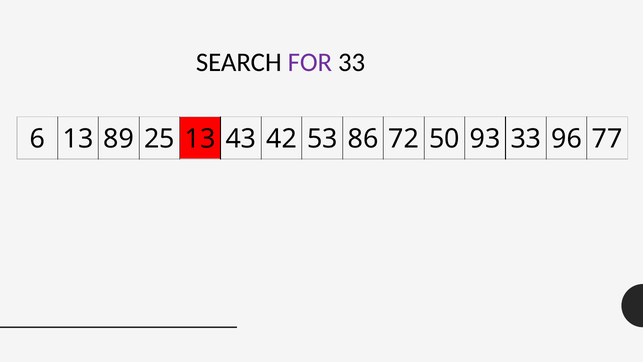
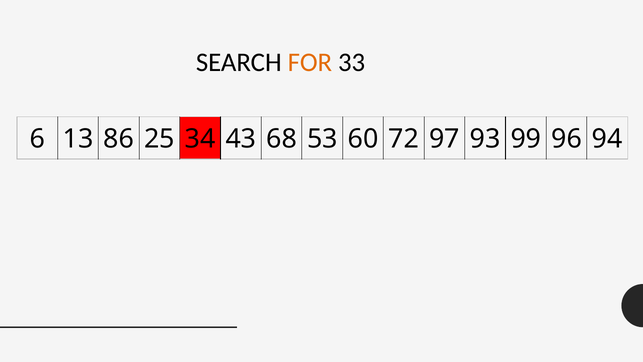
FOR colour: purple -> orange
89: 89 -> 86
25 13: 13 -> 34
42: 42 -> 68
86: 86 -> 60
50: 50 -> 97
93 33: 33 -> 99
77: 77 -> 94
